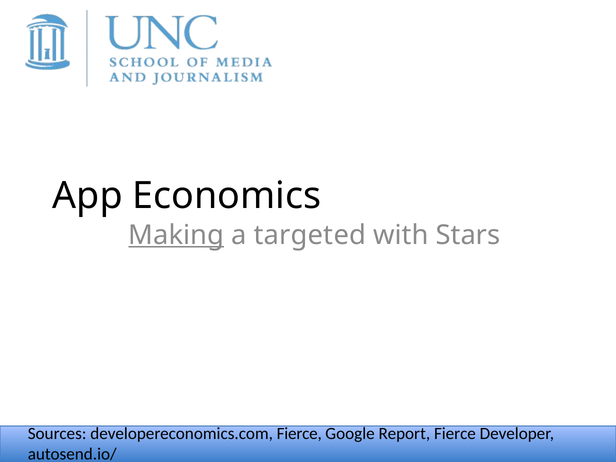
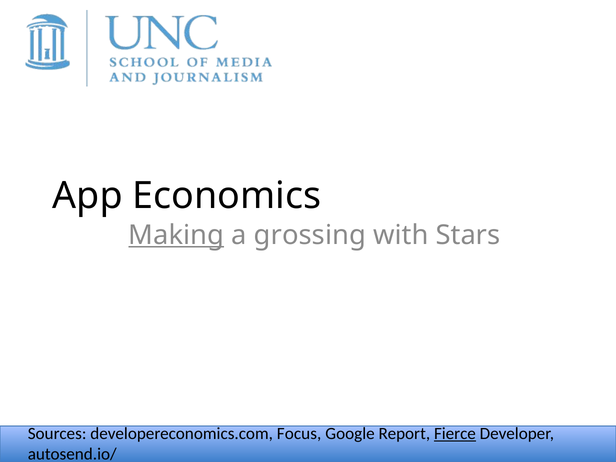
targeted: targeted -> grossing
developereconomics.com Fierce: Fierce -> Focus
Fierce at (455, 434) underline: none -> present
